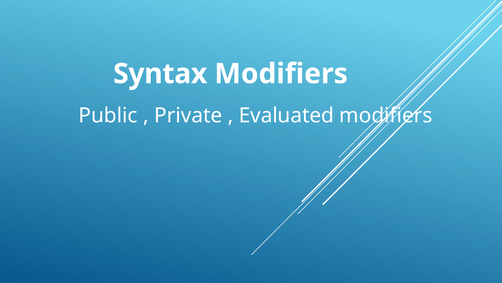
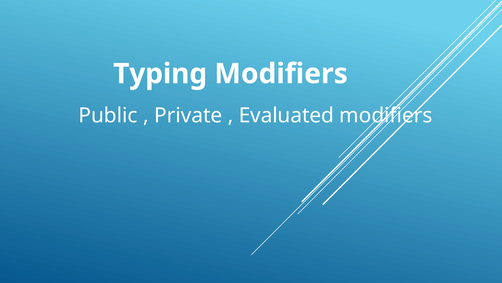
Syntax: Syntax -> Typing
